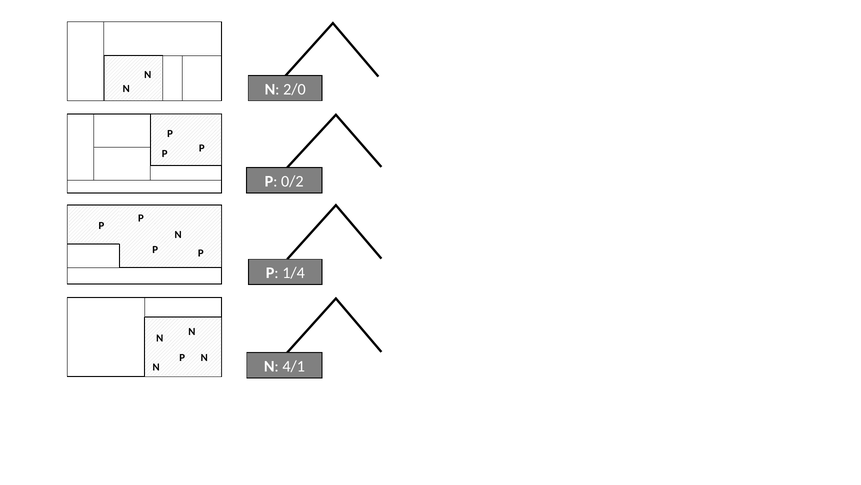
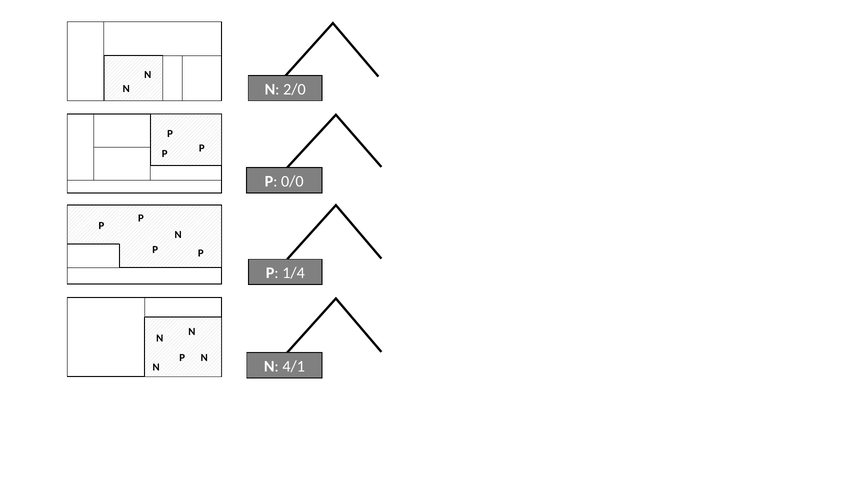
0/2: 0/2 -> 0/0
